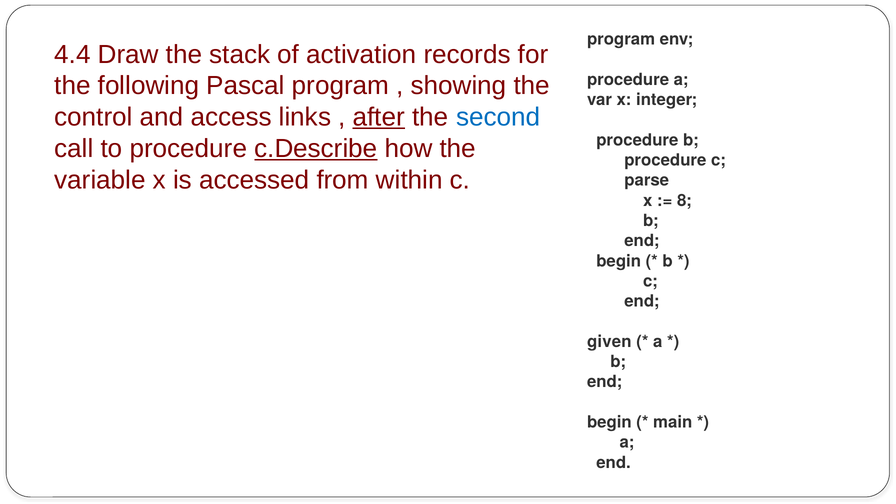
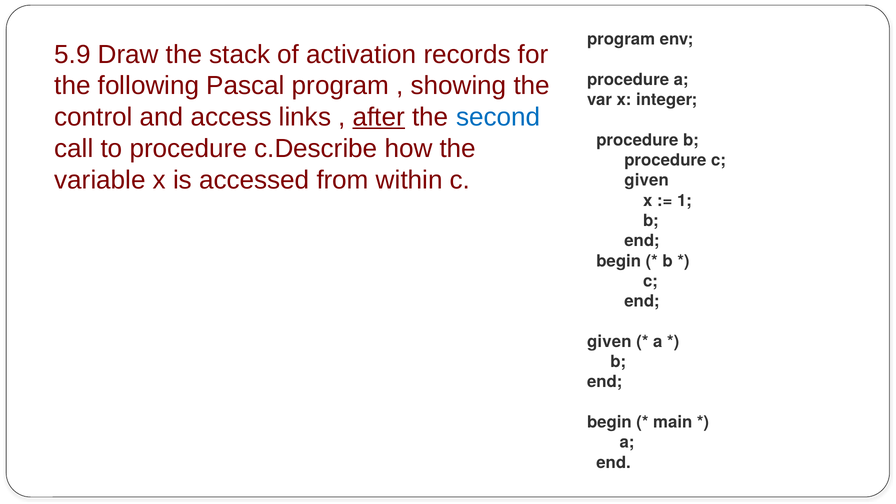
4.4: 4.4 -> 5.9
c.Describe underline: present -> none
parse at (647, 180): parse -> given
8: 8 -> 1
